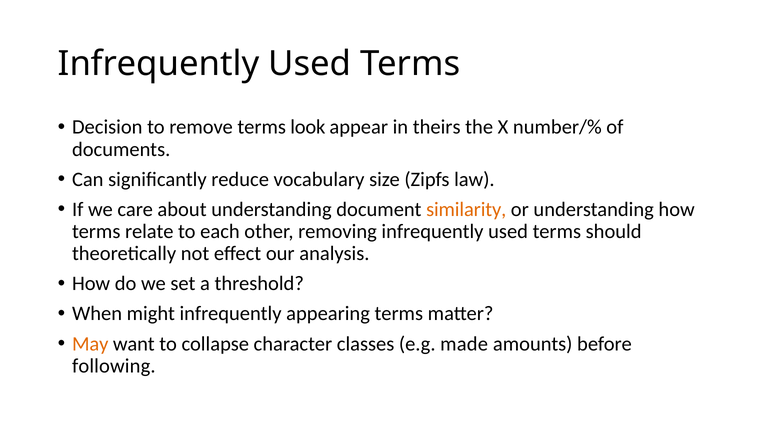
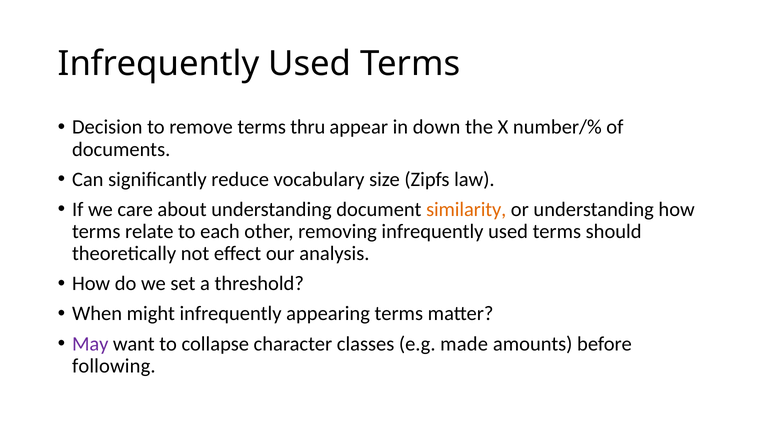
look: look -> thru
theirs: theirs -> down
May colour: orange -> purple
